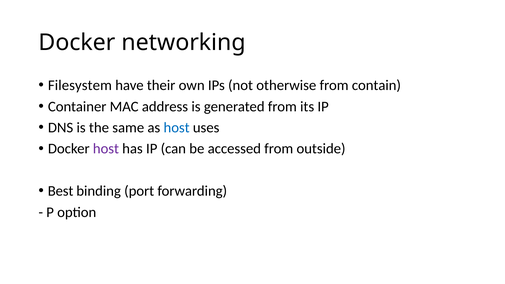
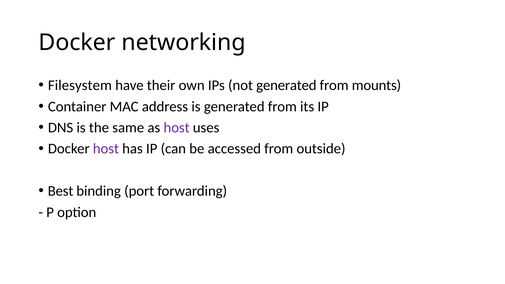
not otherwise: otherwise -> generated
contain: contain -> mounts
host at (177, 128) colour: blue -> purple
